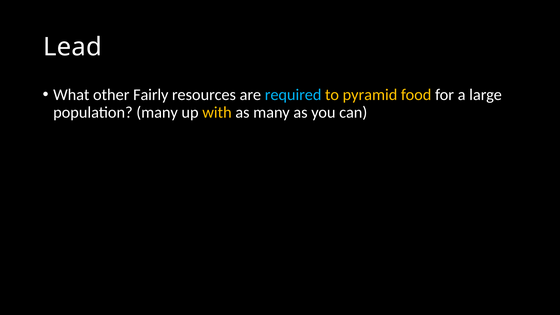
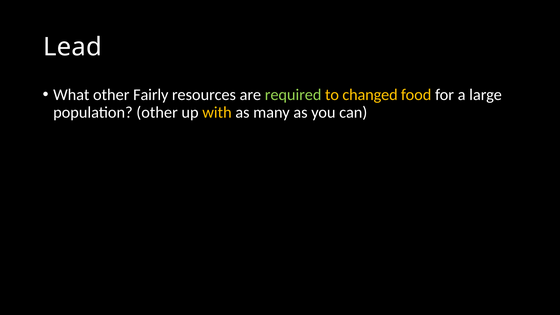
required colour: light blue -> light green
pyramid: pyramid -> changed
population many: many -> other
